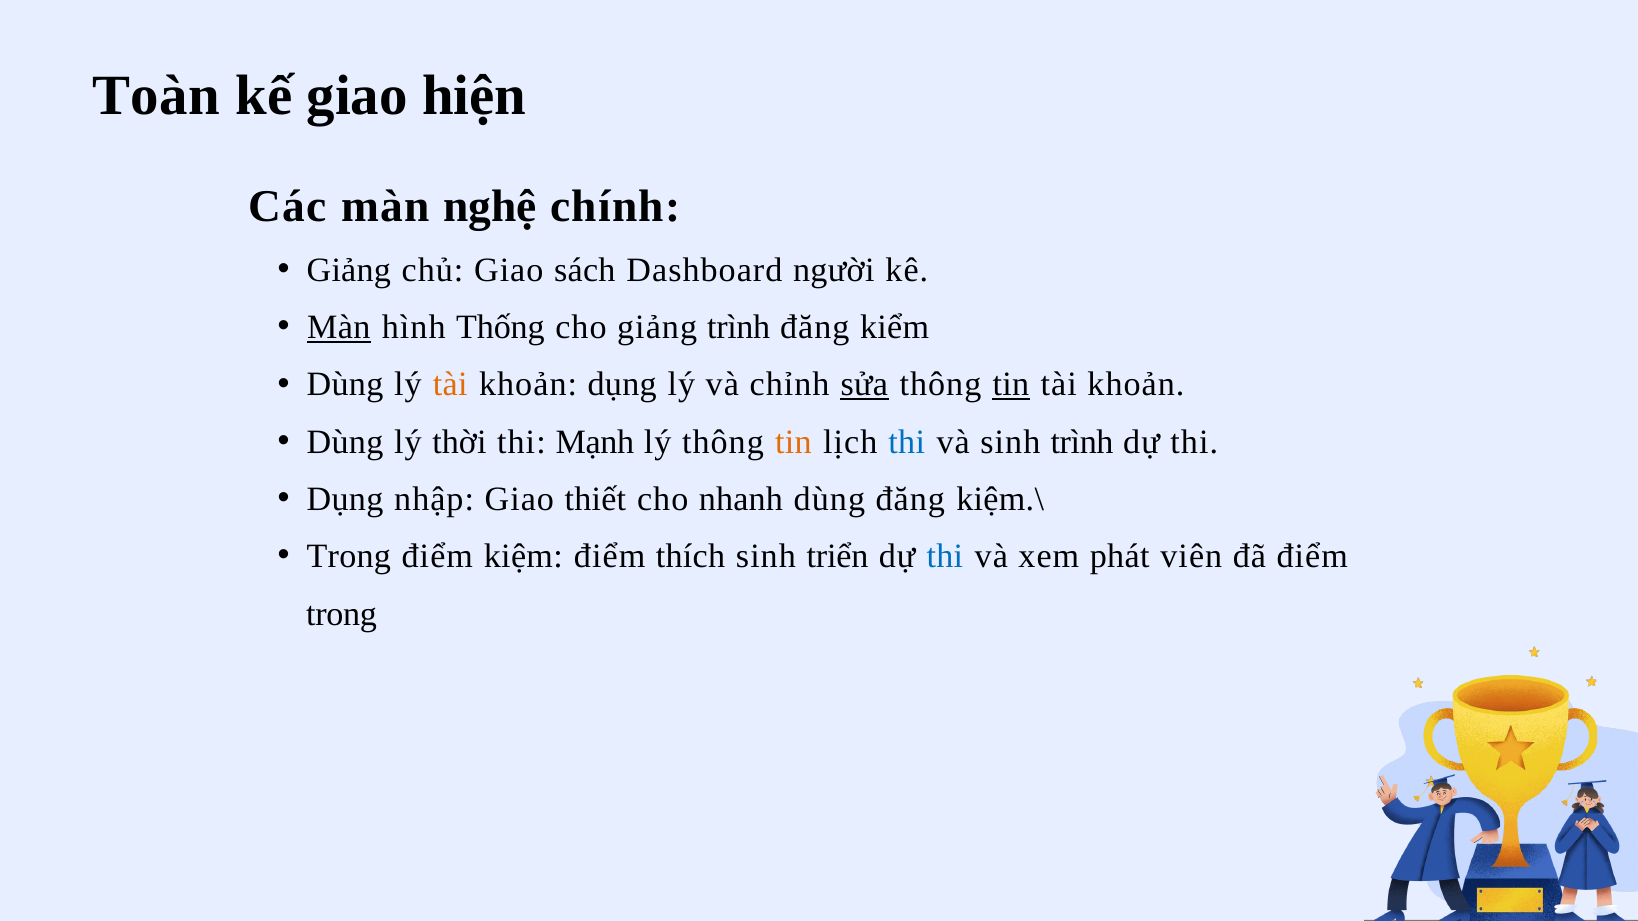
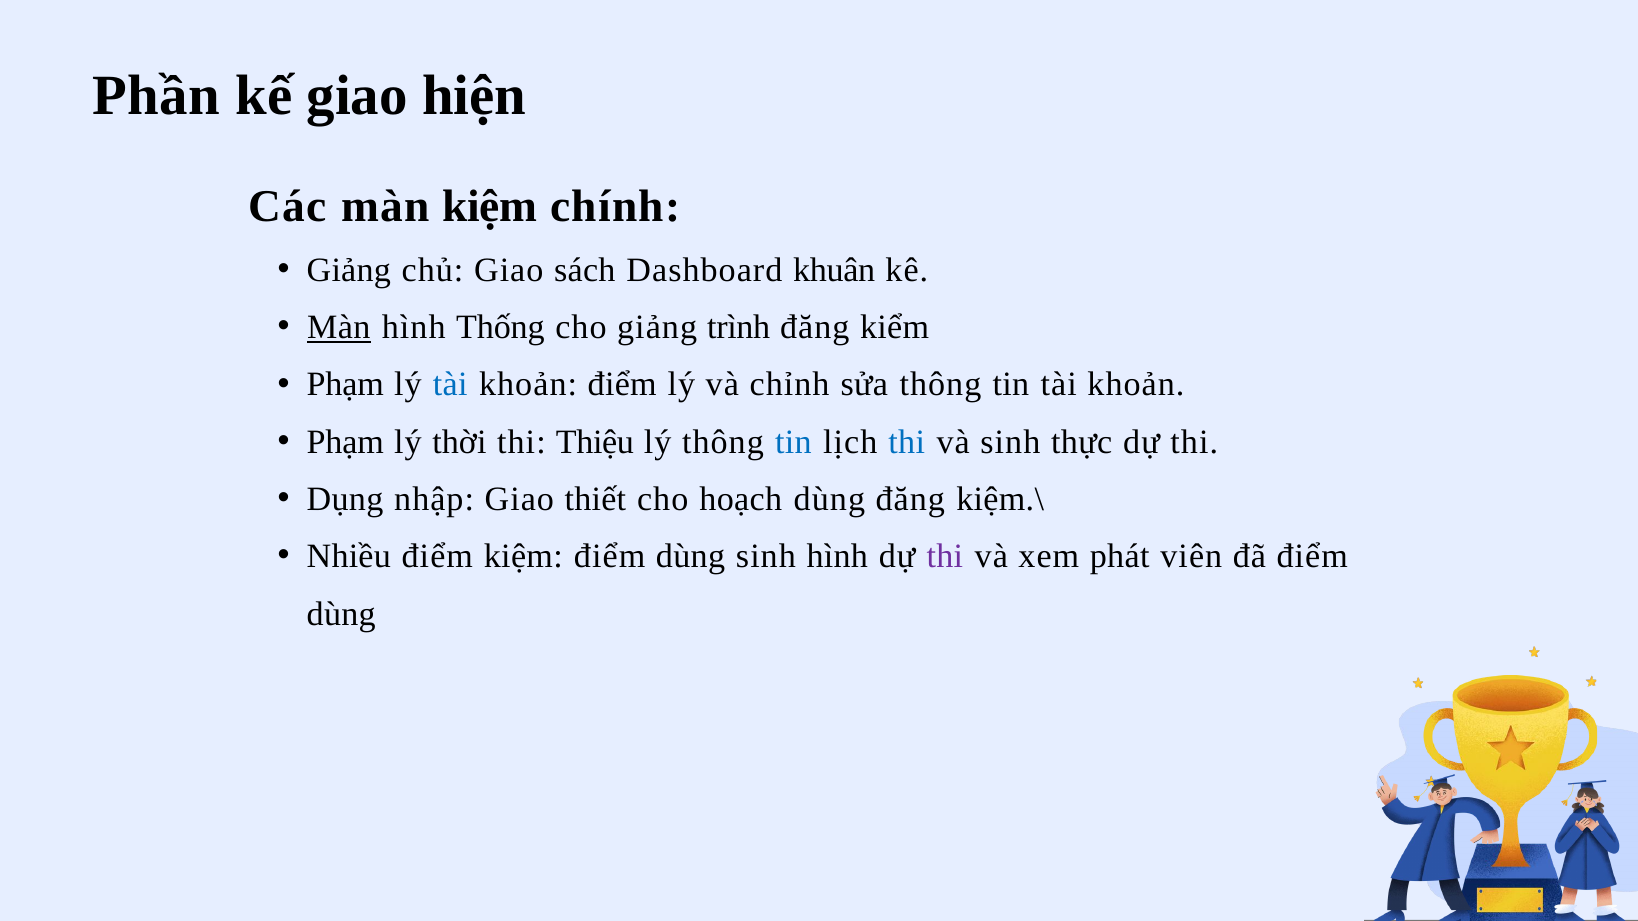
Toàn: Toàn -> Phần
màn nghệ: nghệ -> kiệm
người: người -> khuân
Dùng at (345, 385): Dùng -> Phạm
tài at (450, 385) colour: orange -> blue
khoản dụng: dụng -> điểm
sửa underline: present -> none
tin at (1011, 385) underline: present -> none
Dùng at (345, 442): Dùng -> Phạm
Mạnh: Mạnh -> Thiệu
tin at (793, 442) colour: orange -> blue
sinh trình: trình -> thực
nhanh: nhanh -> hoạch
Trong at (349, 557): Trong -> Nhiều
thích at (691, 557): thích -> dùng
sinh triển: triển -> hình
thi at (945, 557) colour: blue -> purple
trong at (342, 614): trong -> dùng
